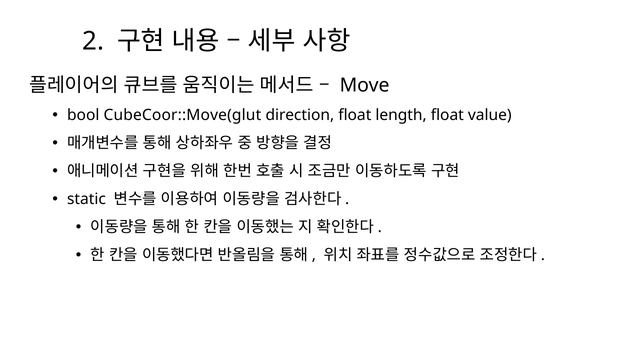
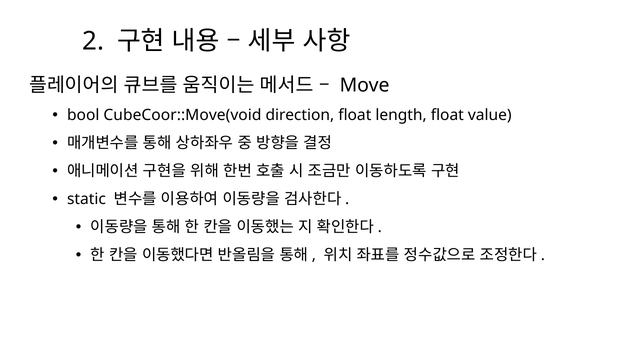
CubeCoor::Move(glut: CubeCoor::Move(glut -> CubeCoor::Move(void
